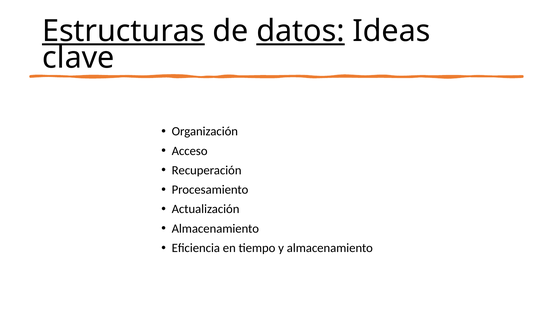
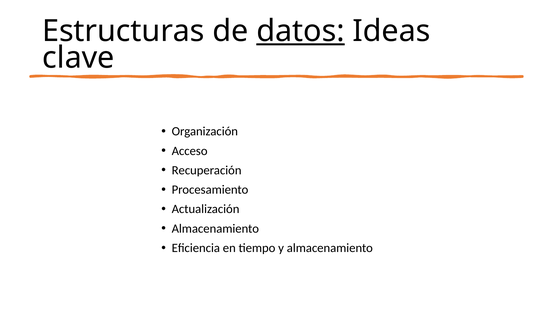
Estructuras underline: present -> none
